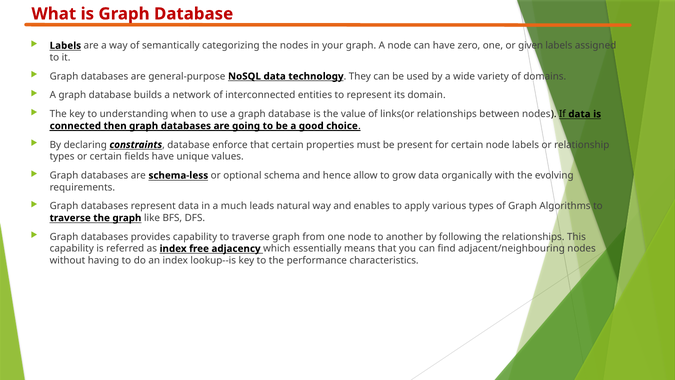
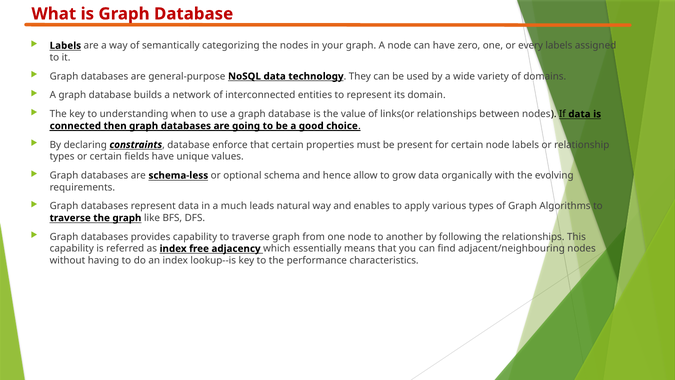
given: given -> every
